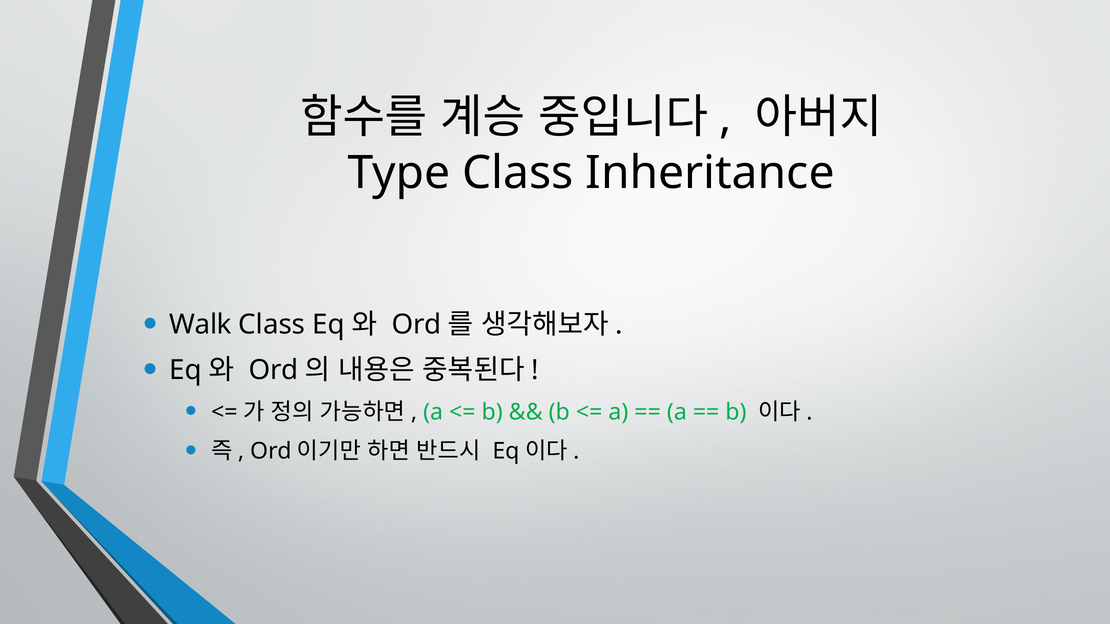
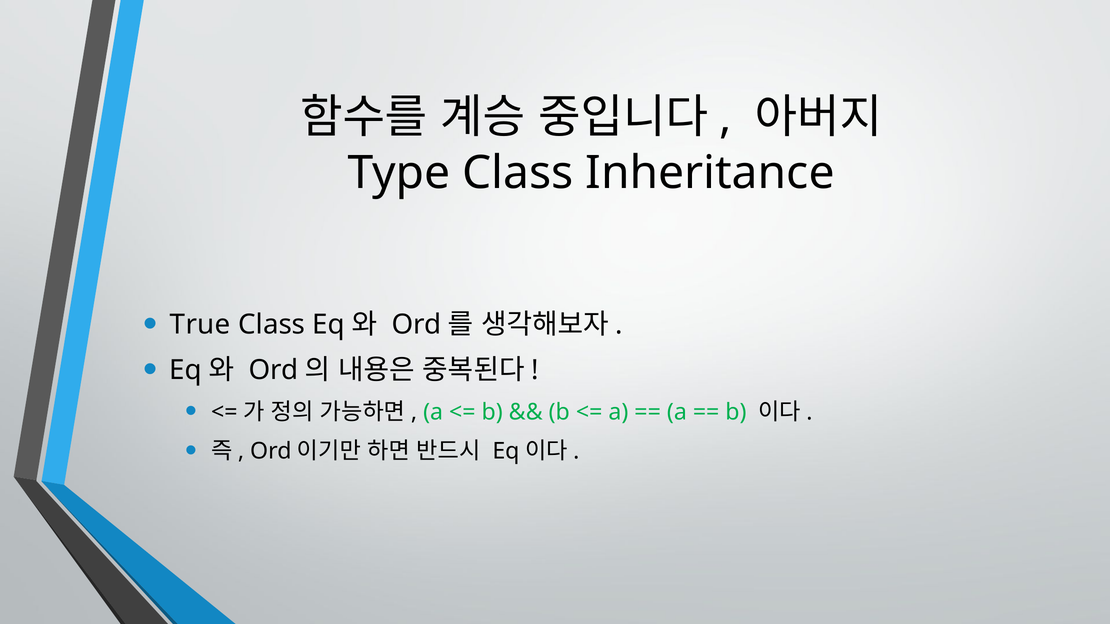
Walk: Walk -> True
